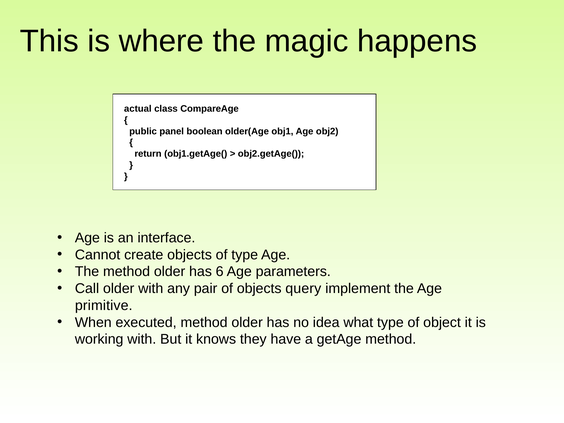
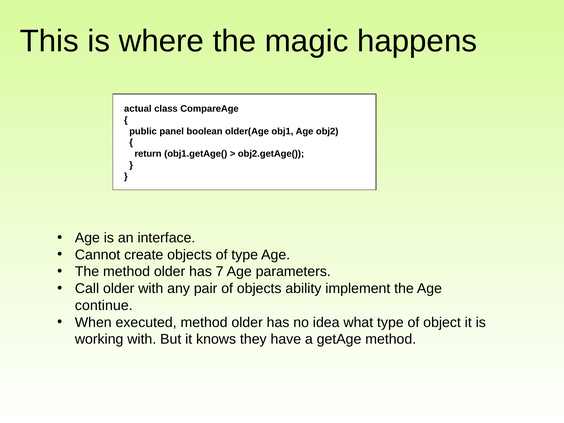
6: 6 -> 7
query: query -> ability
primitive: primitive -> continue
